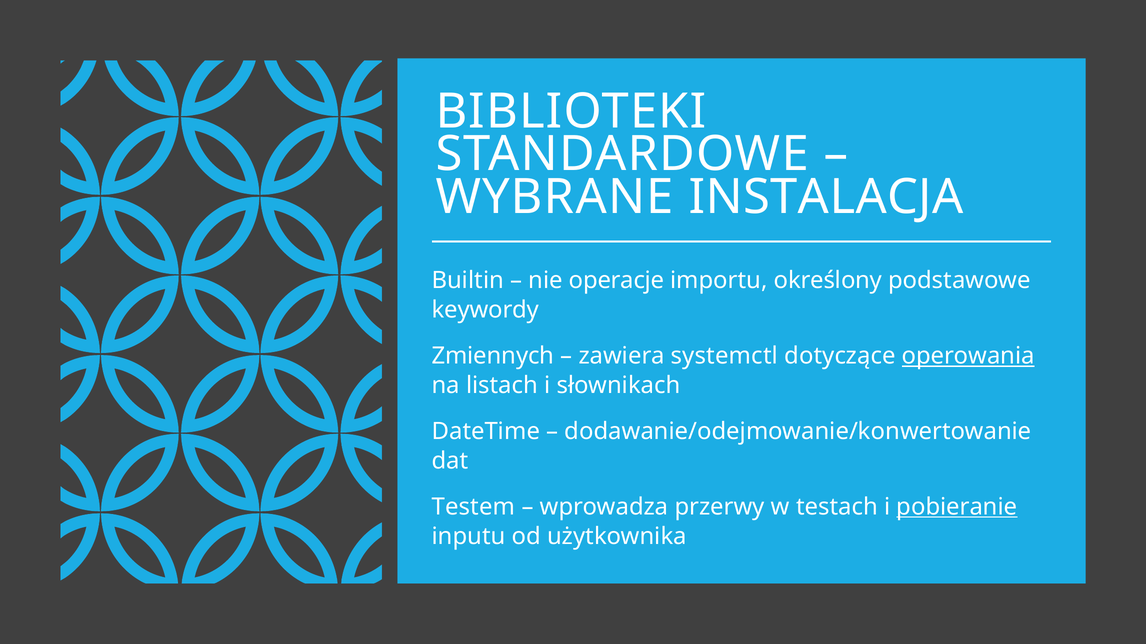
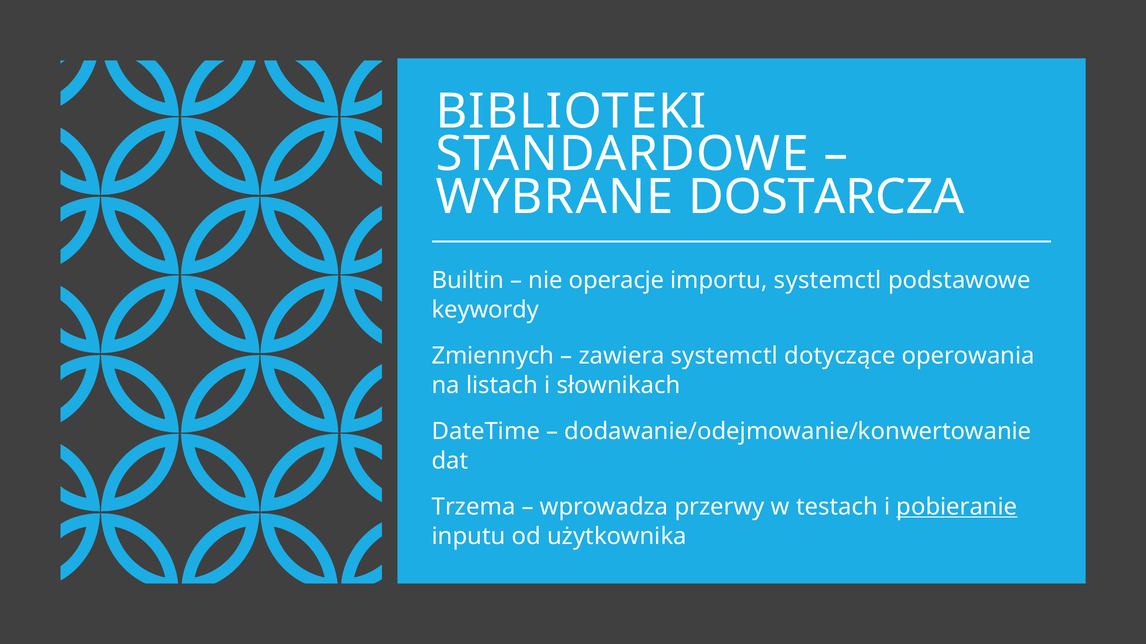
INSTALACJA: INSTALACJA -> DOSTARCZA
importu określony: określony -> systemctl
operowania underline: present -> none
Testem: Testem -> Trzema
